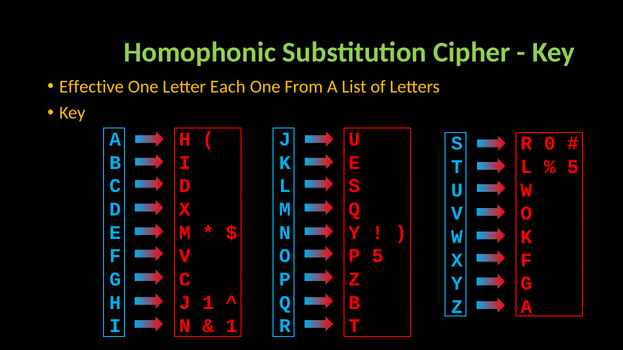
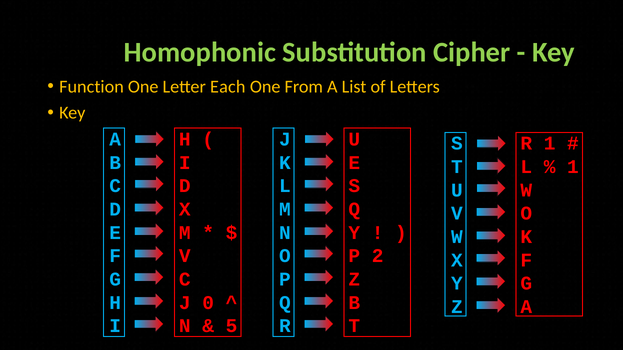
Effective: Effective -> Function
R 0: 0 -> 1
5 at (573, 167): 5 -> 1
P 5: 5 -> 2
J 1: 1 -> 0
1 at (231, 326): 1 -> 5
